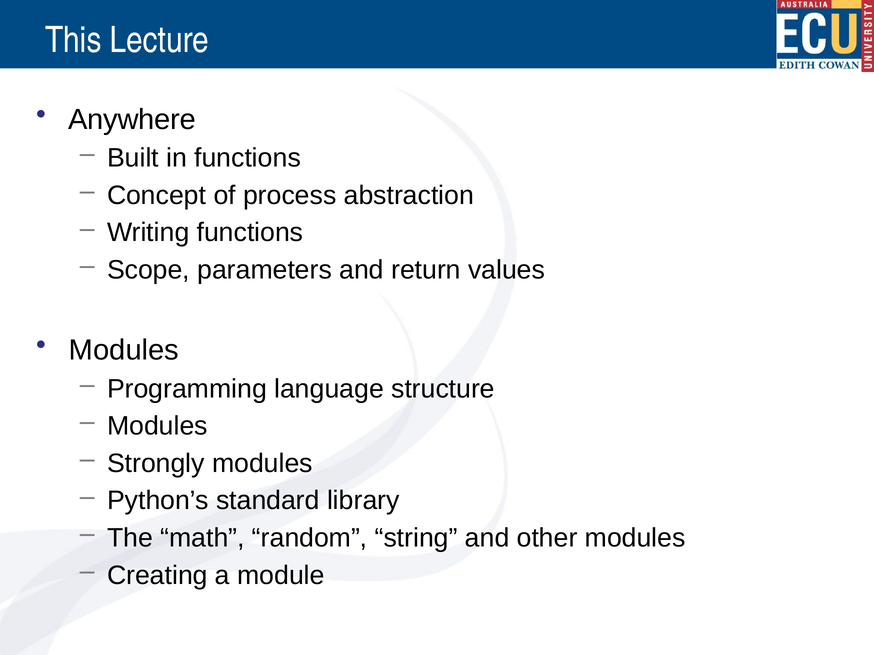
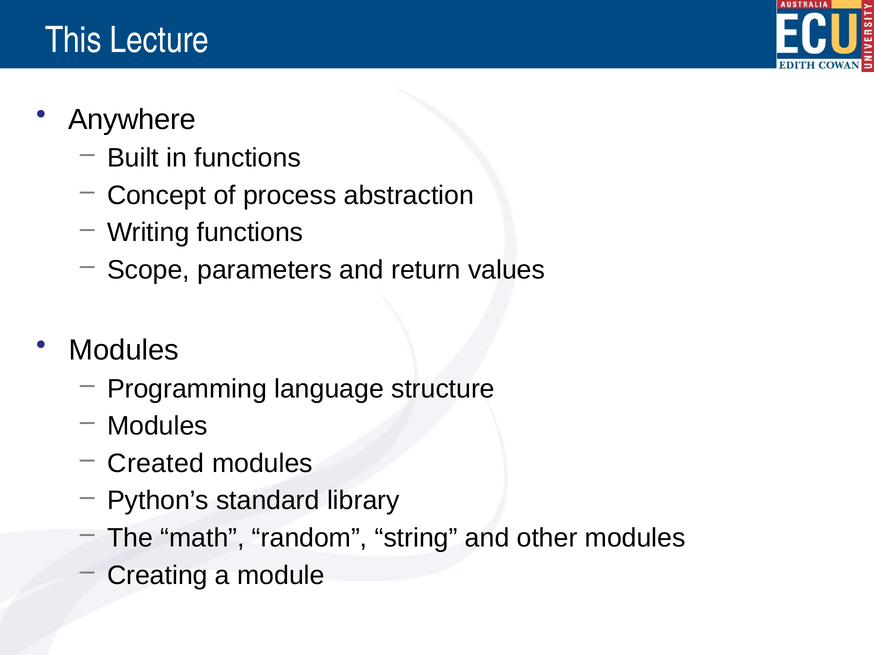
Strongly: Strongly -> Created
